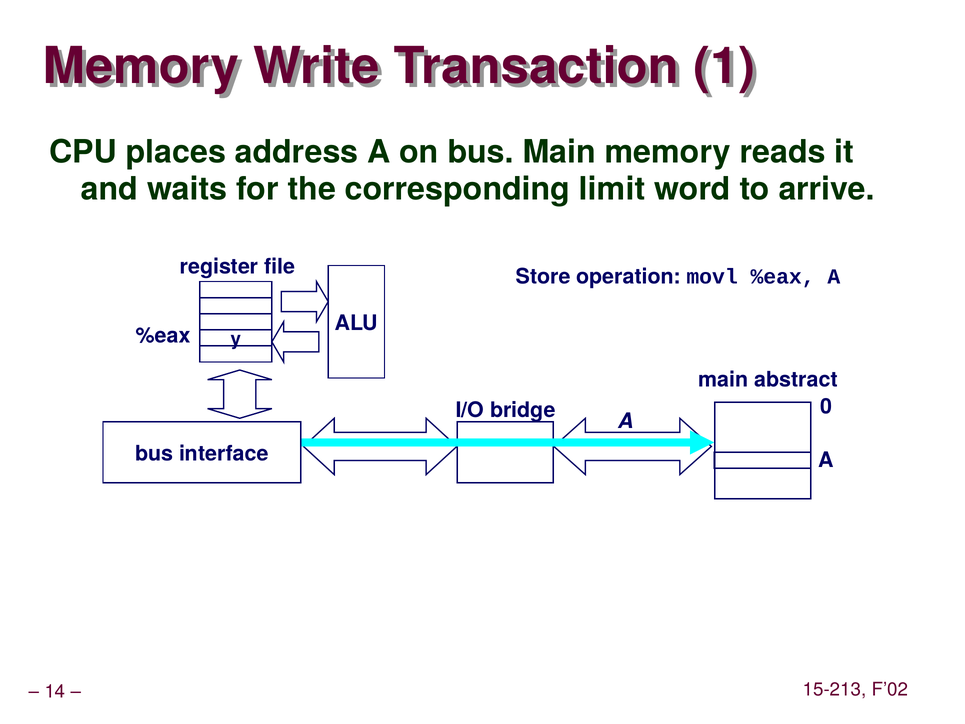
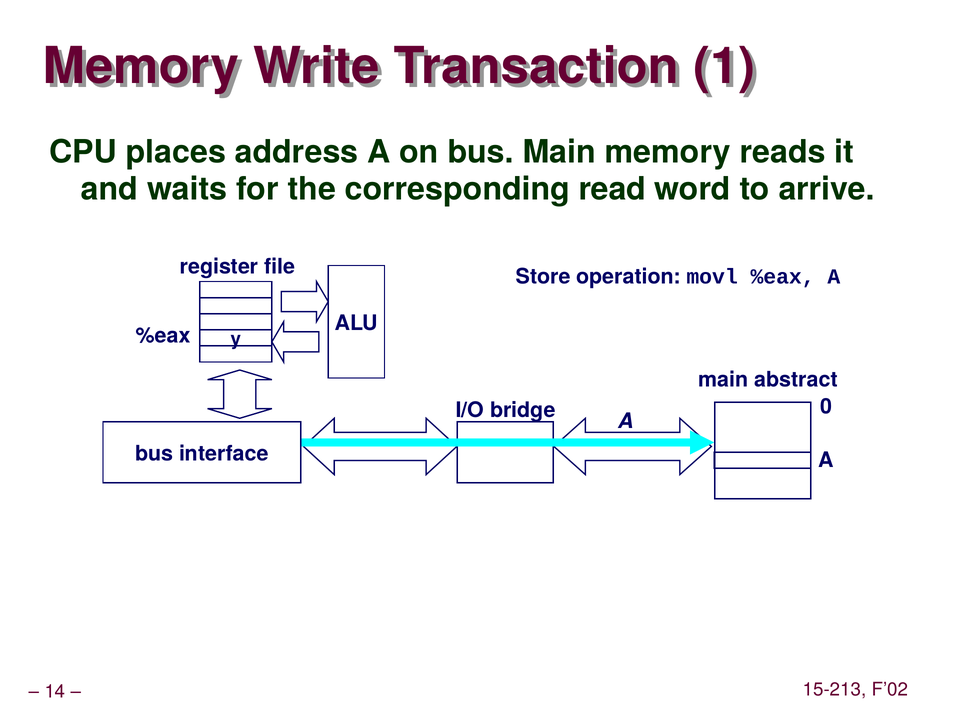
limit: limit -> read
